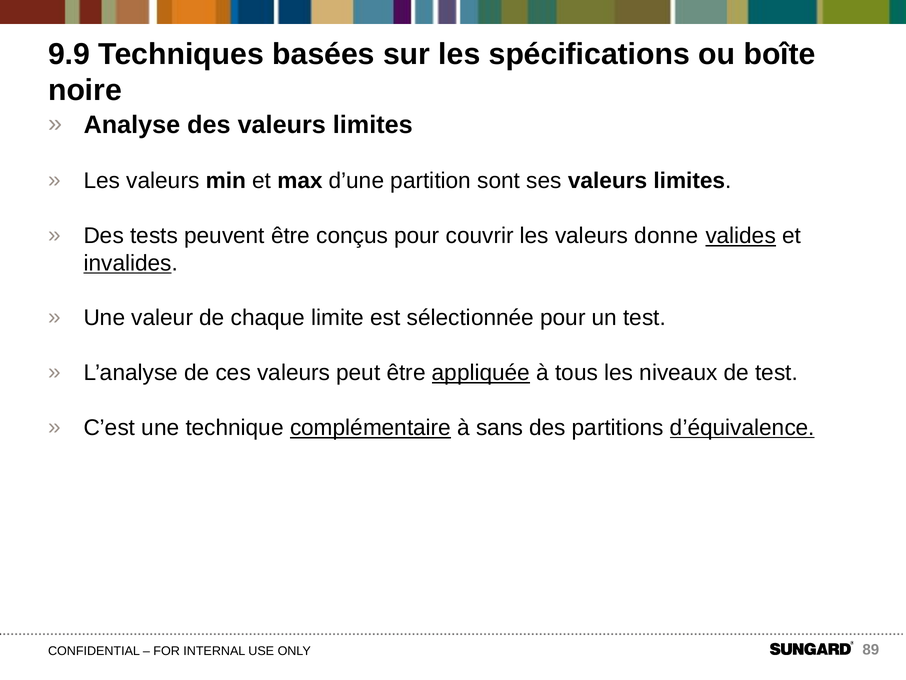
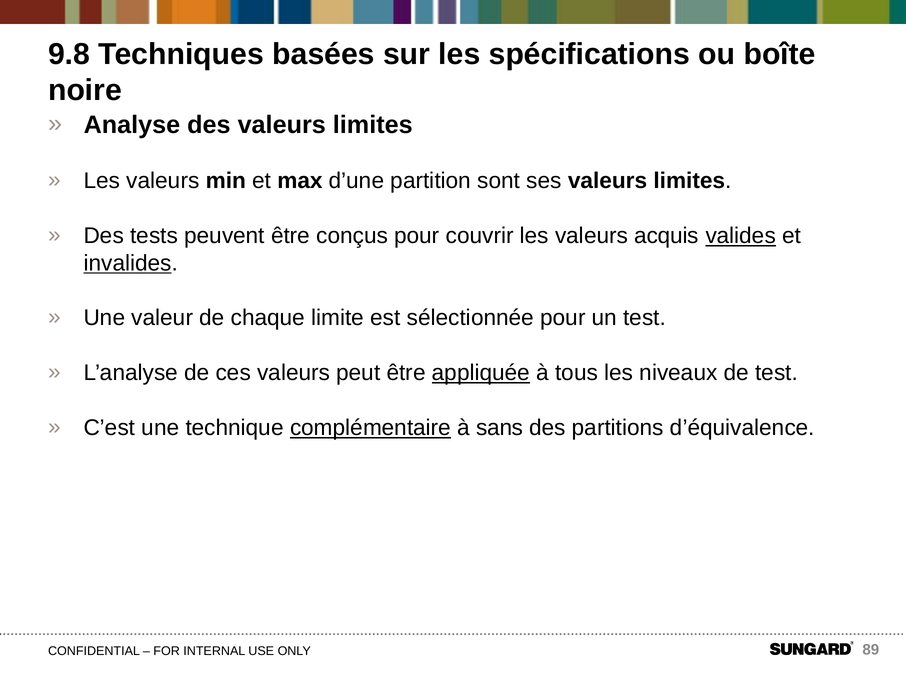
9.9: 9.9 -> 9.8
donne: donne -> acquis
d’équivalence underline: present -> none
